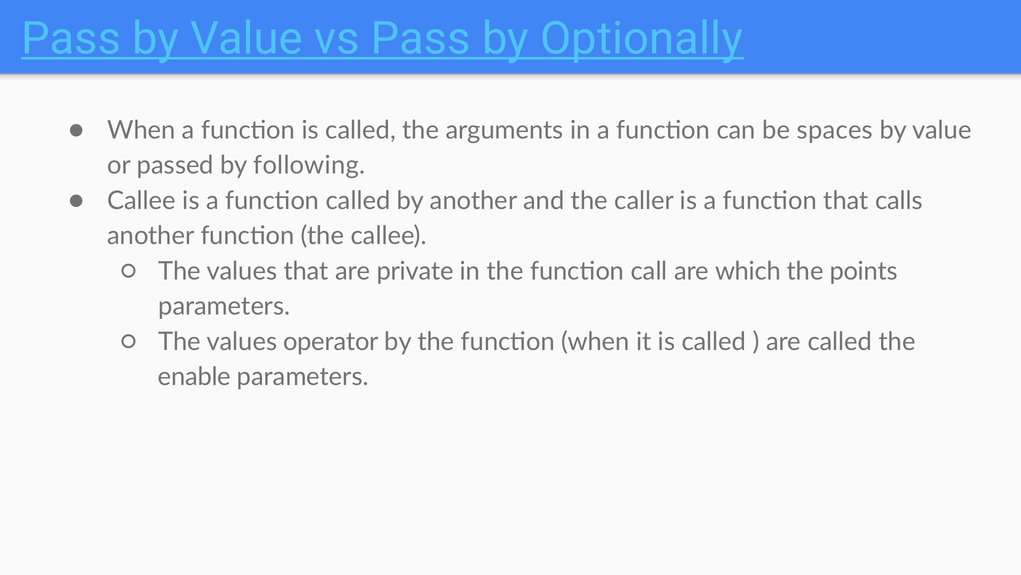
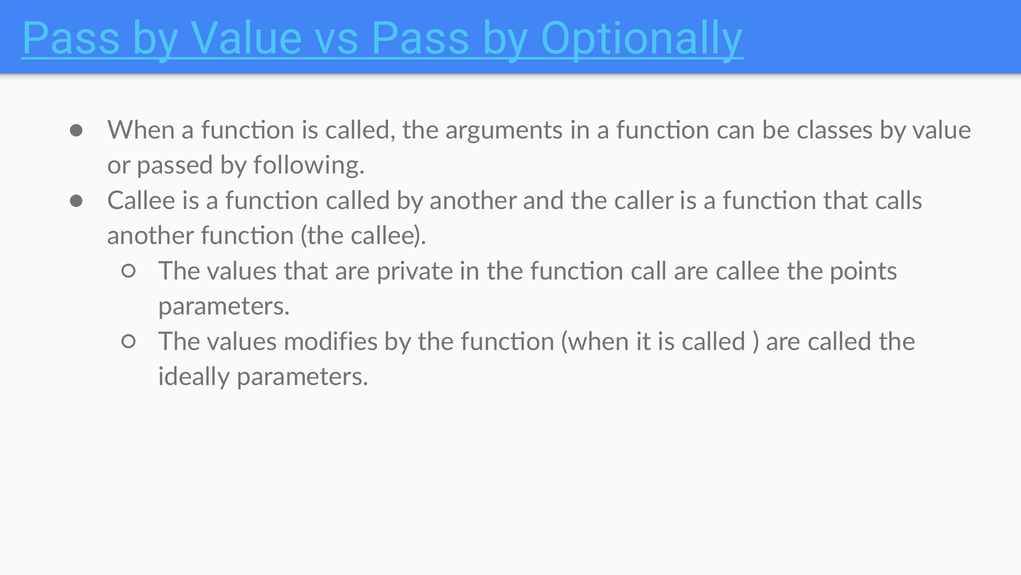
spaces: spaces -> classes
are which: which -> callee
operator: operator -> modifies
enable: enable -> ideally
